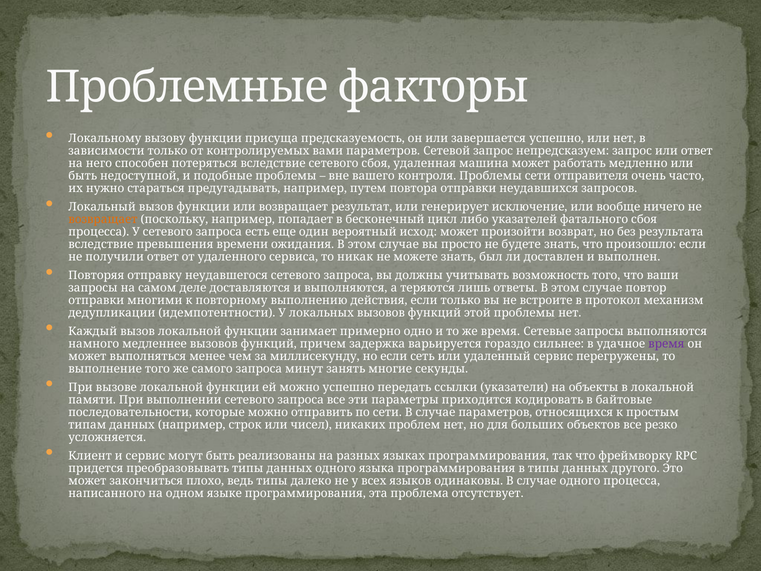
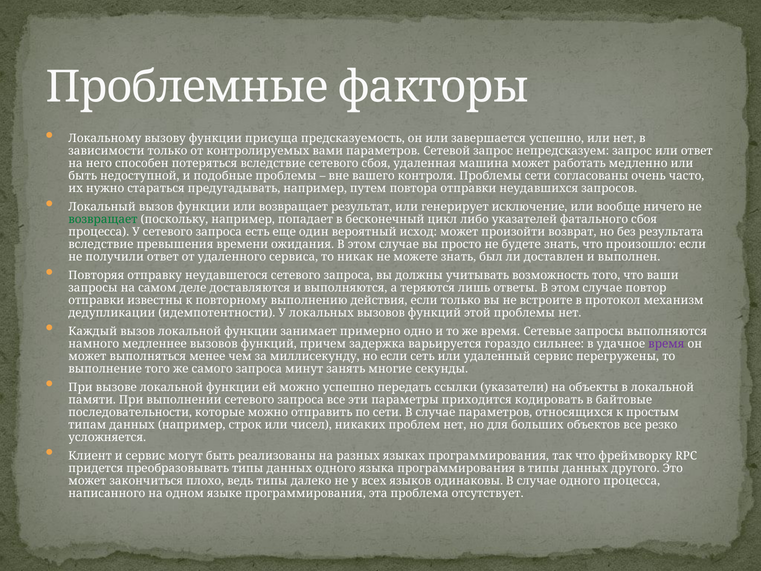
отправителя: отправителя -> согласованы
возвращает at (103, 219) colour: orange -> green
многими: многими -> известны
